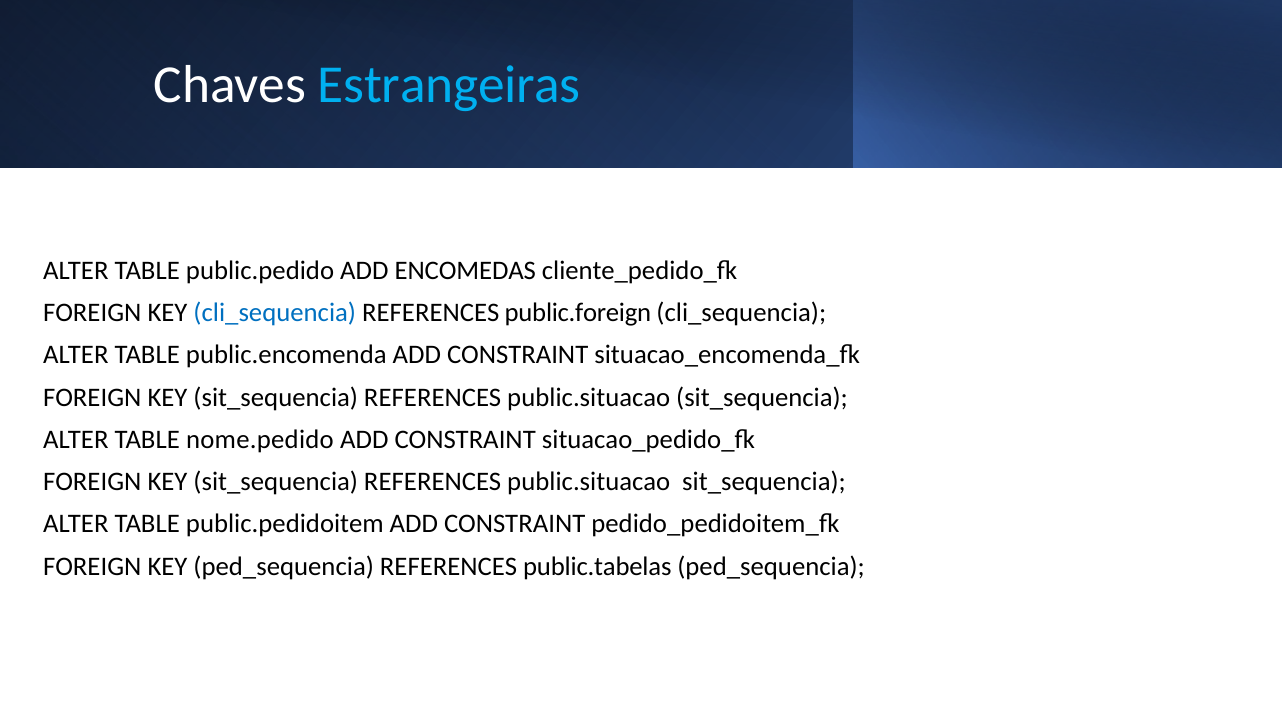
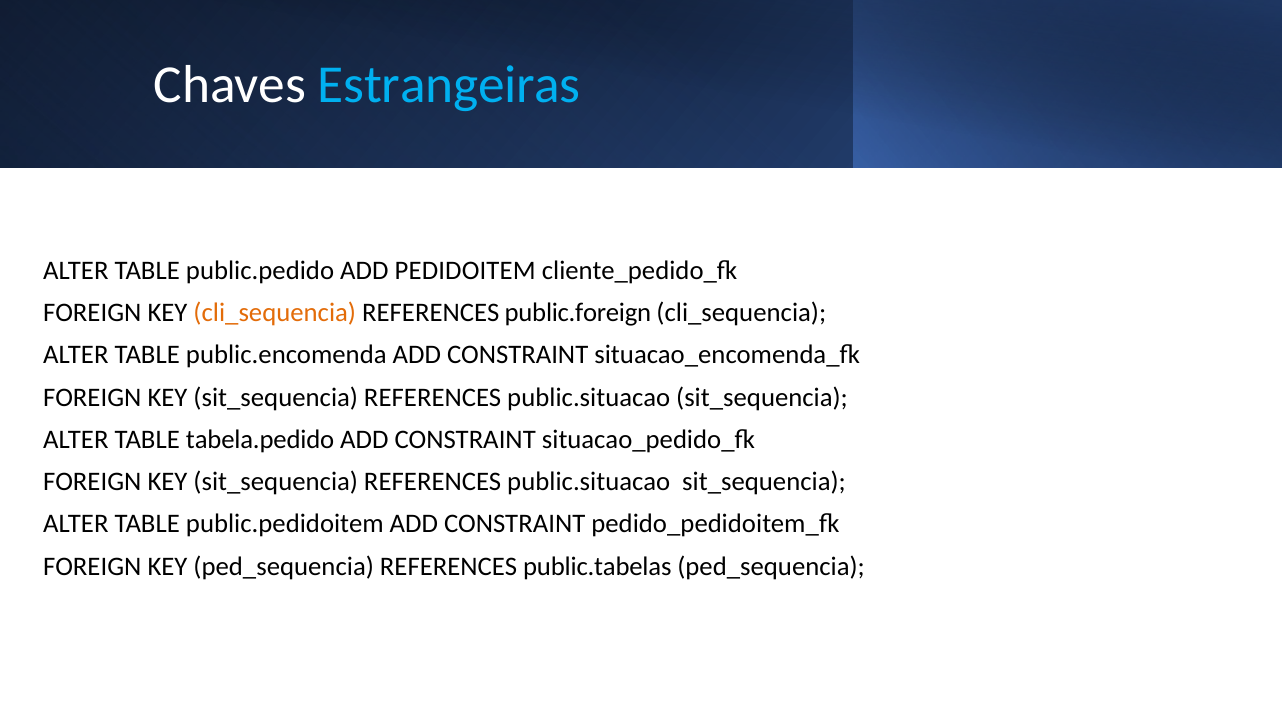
ENCOMEDAS: ENCOMEDAS -> PEDIDOITEM
cli_sequencia at (275, 313) colour: blue -> orange
nome.pedido: nome.pedido -> tabela.pedido
